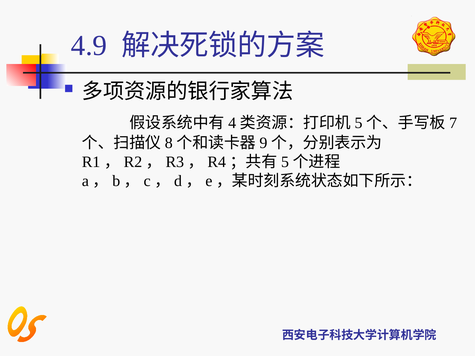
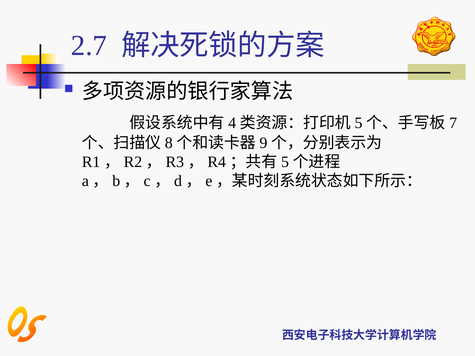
4.9: 4.9 -> 2.7
